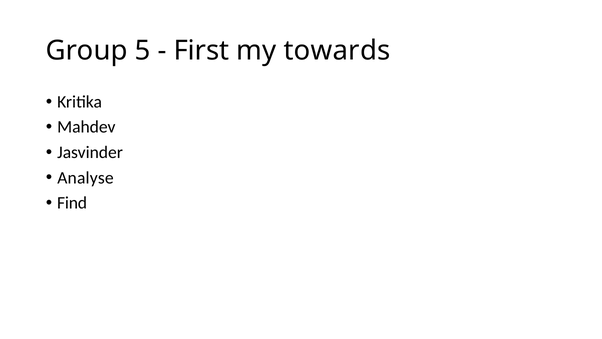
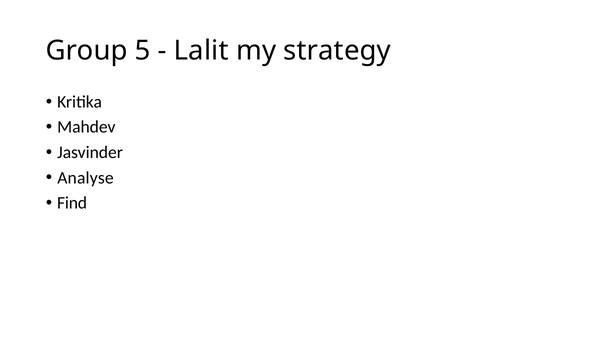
First: First -> Lalit
towards: towards -> strategy
